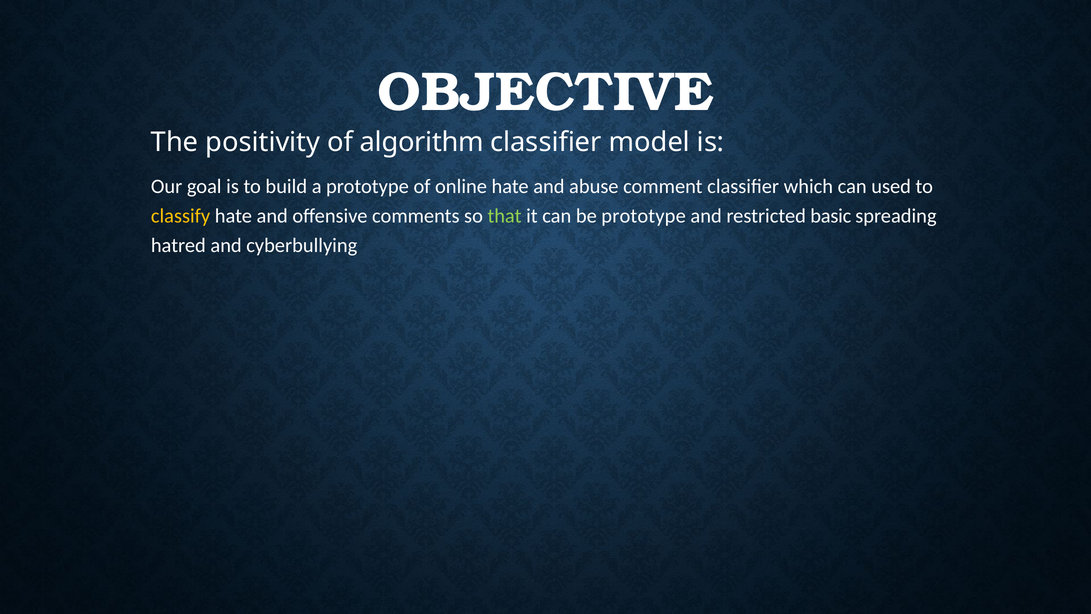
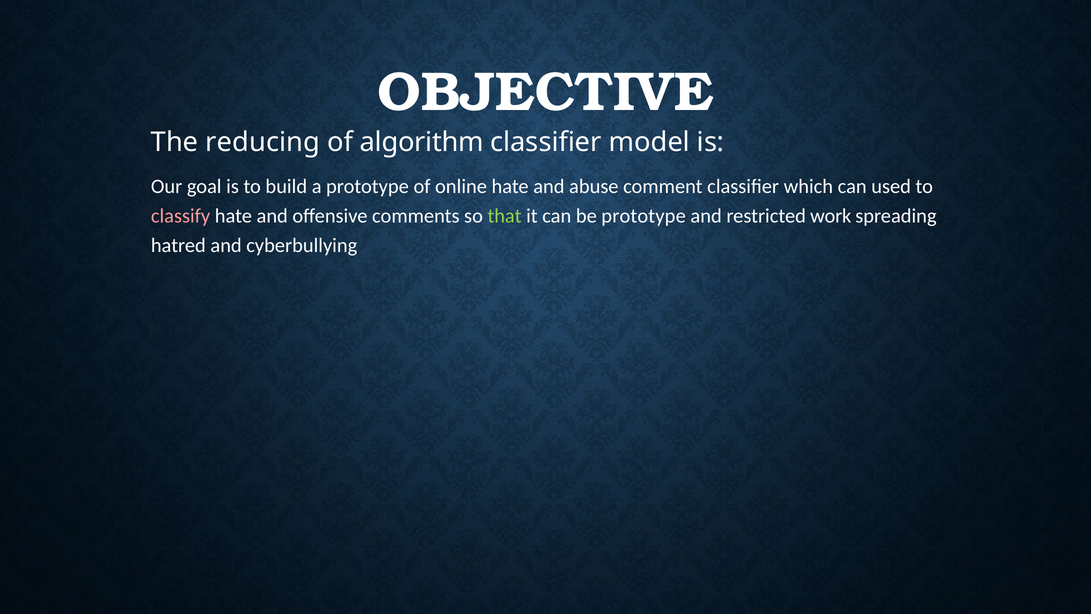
positivity: positivity -> reducing
classify colour: yellow -> pink
basic: basic -> work
